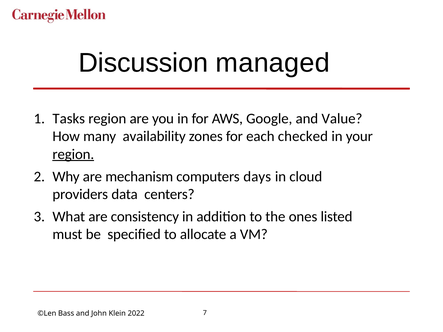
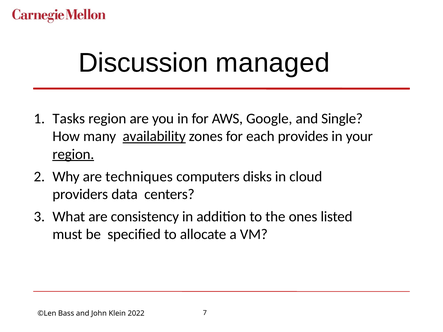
Value: Value -> Single
availability underline: none -> present
checked: checked -> provides
mechanism: mechanism -> techniques
days: days -> disks
